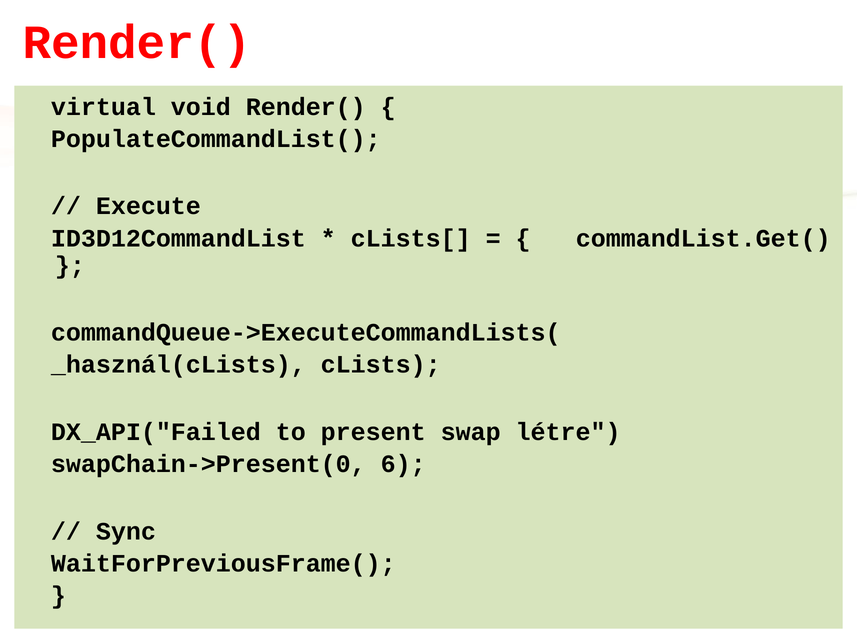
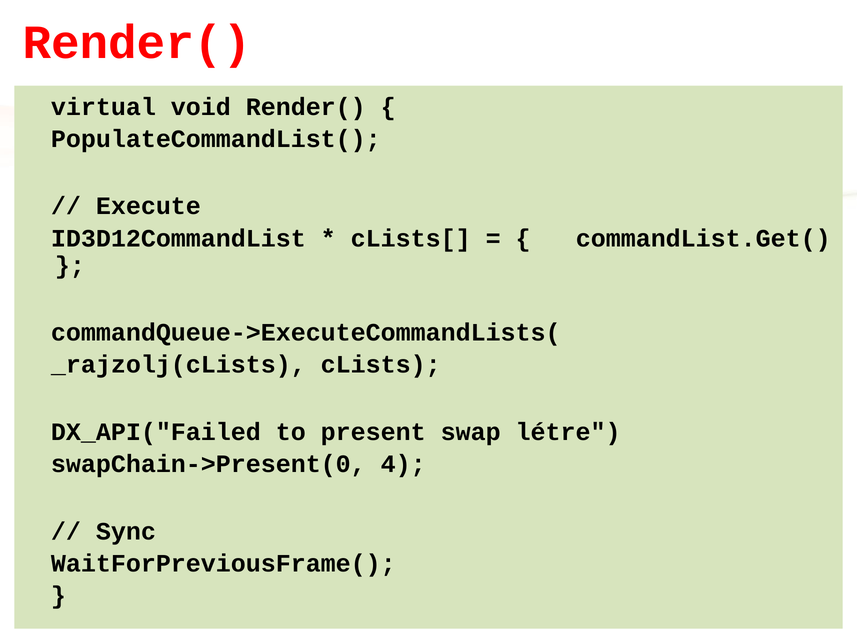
_használ(cLists: _használ(cLists -> _rajzolj(cLists
6: 6 -> 4
